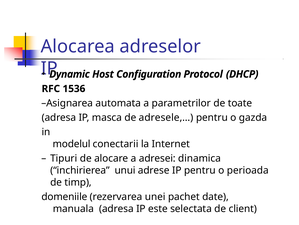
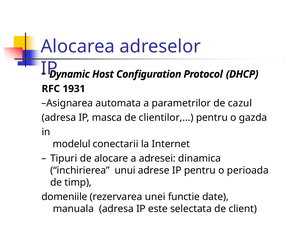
1536: 1536 -> 1931
toate: toate -> cazul
adresele,…: adresele,… -> clientilor,…
pachet: pachet -> functie
